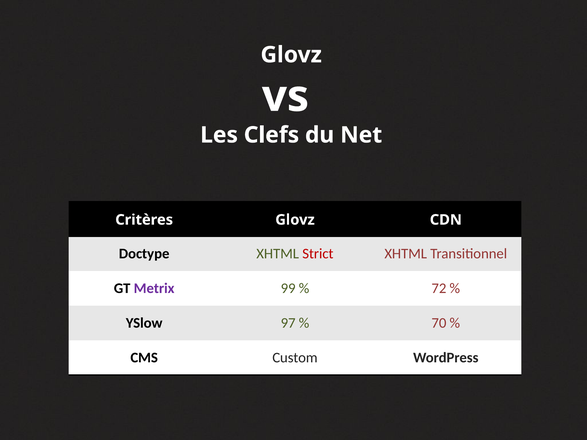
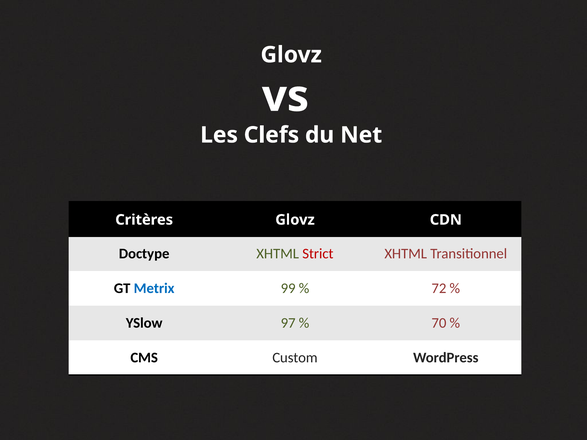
Metrix colour: purple -> blue
